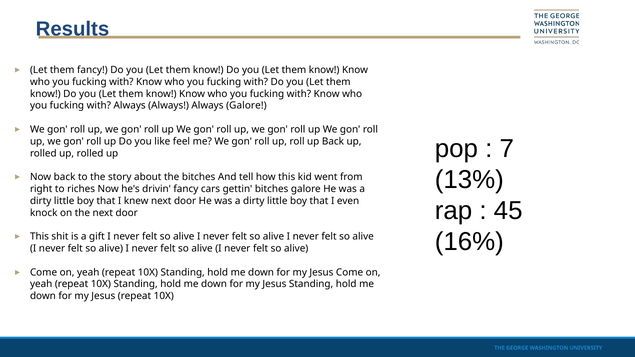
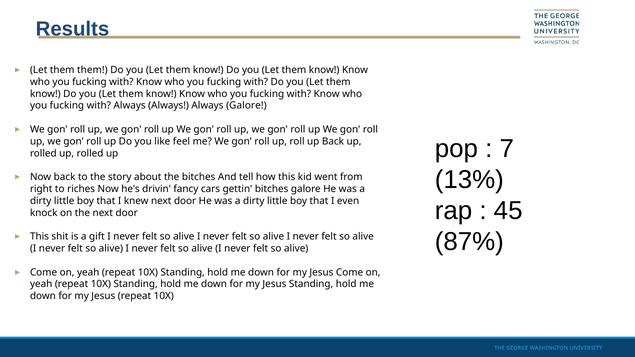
them fancy: fancy -> them
16%: 16% -> 87%
